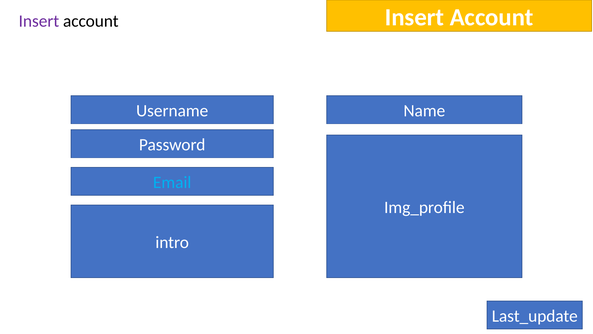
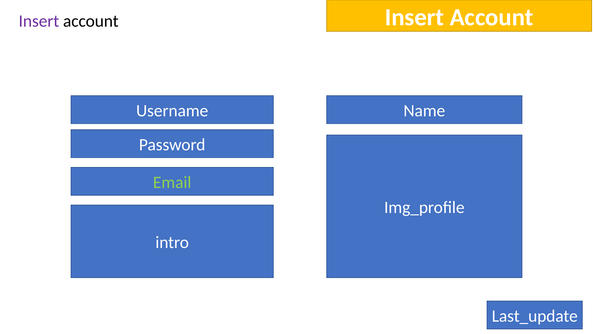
Email colour: light blue -> light green
